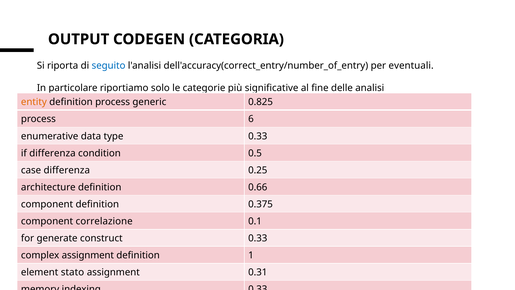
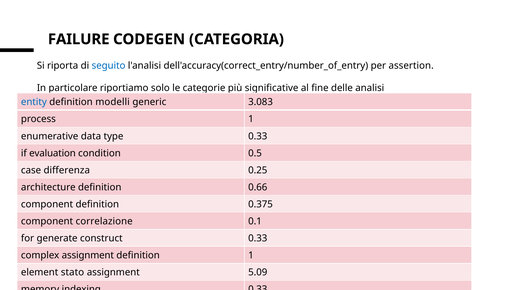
OUTPUT: OUTPUT -> FAILURE
eventuali: eventuali -> assertion
entity colour: orange -> blue
definition process: process -> modelli
0.825: 0.825 -> 3.083
process 6: 6 -> 1
if differenza: differenza -> evaluation
0.31: 0.31 -> 5.09
